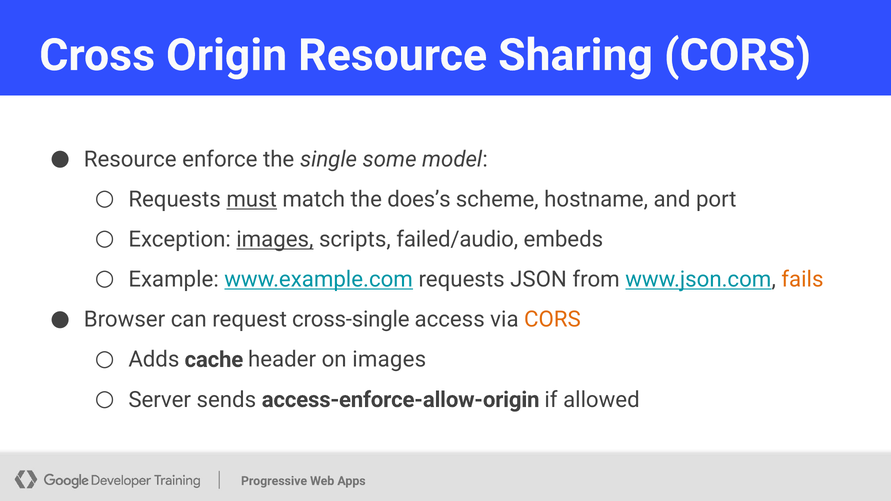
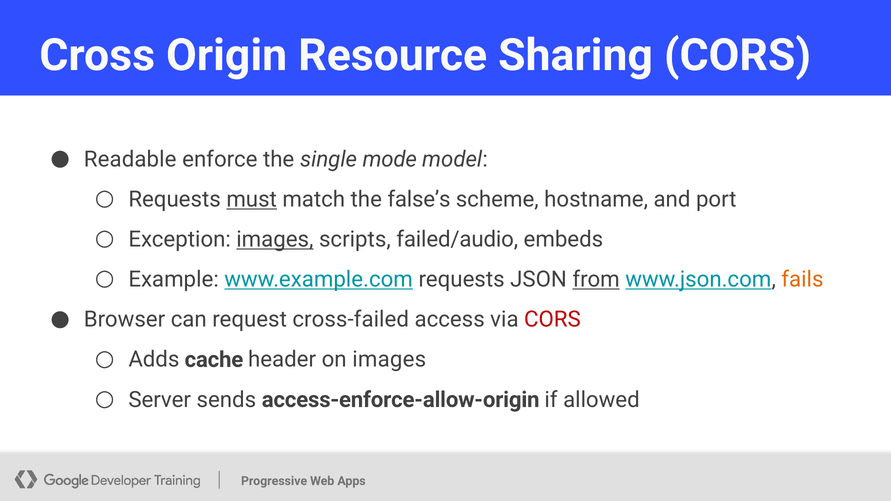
Resource at (130, 159): Resource -> Readable
some: some -> mode
does’s: does’s -> false’s
from underline: none -> present
cross-single: cross-single -> cross-failed
CORS at (552, 320) colour: orange -> red
